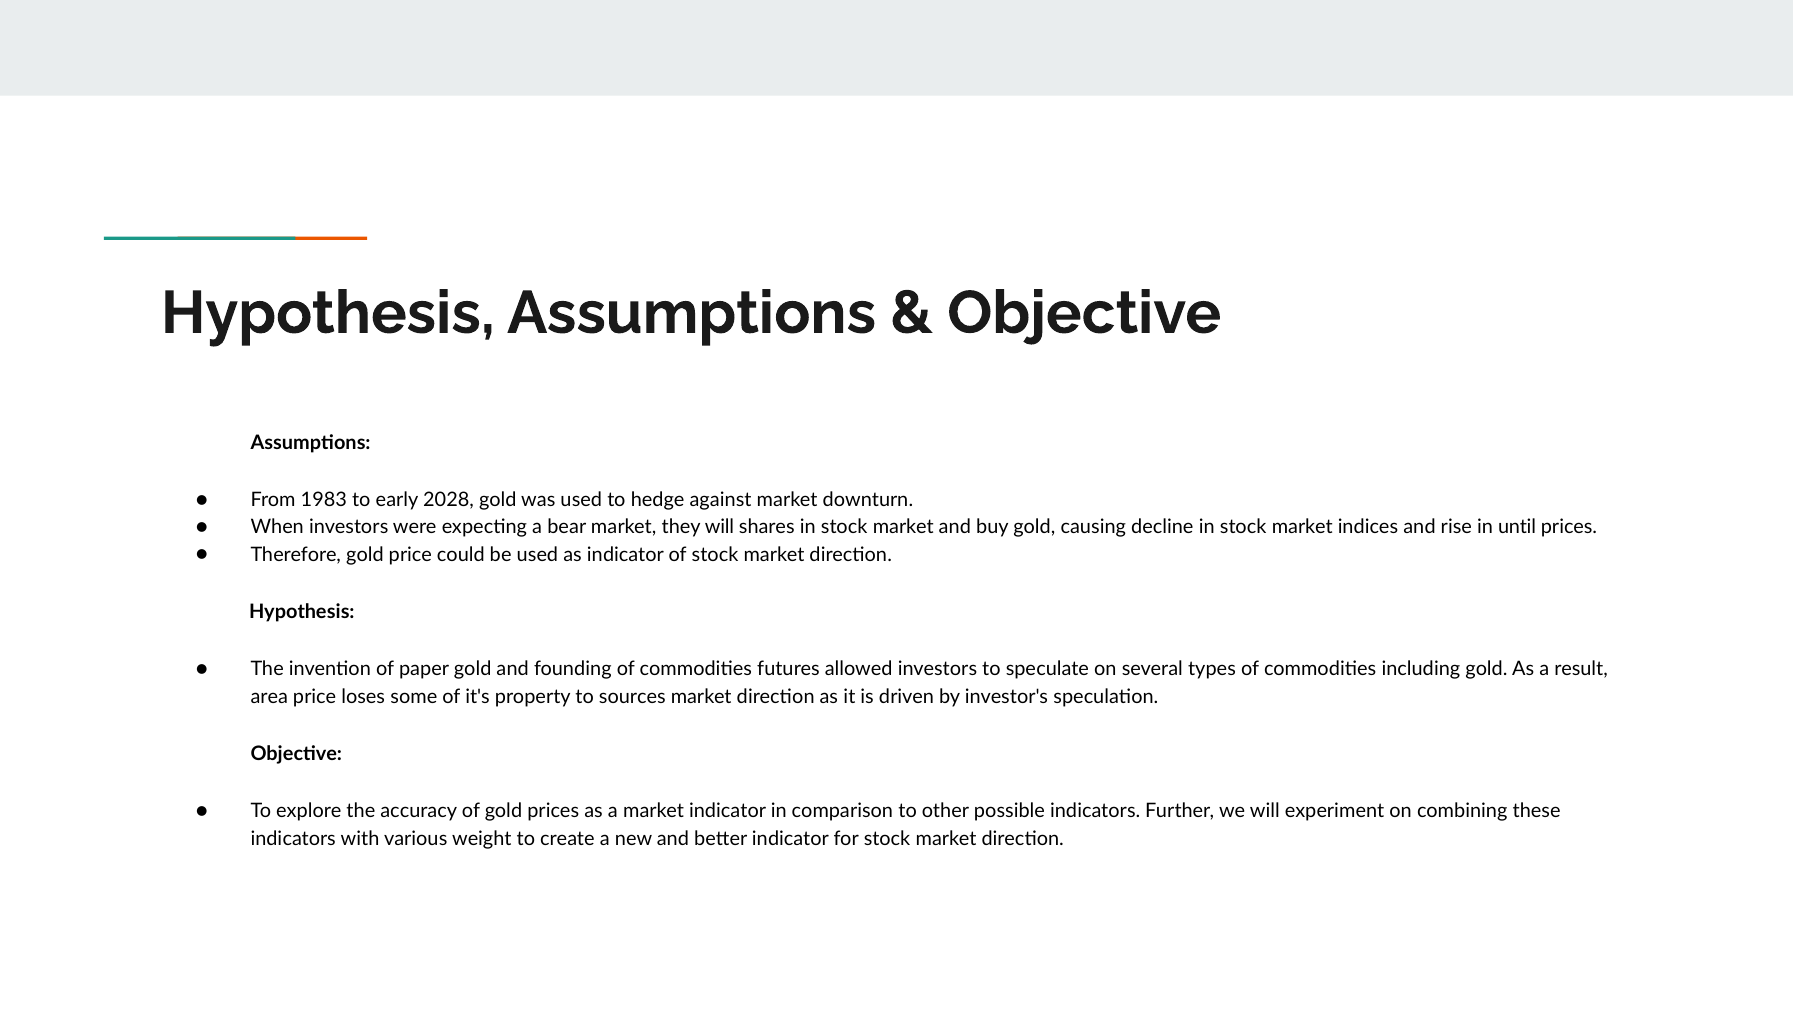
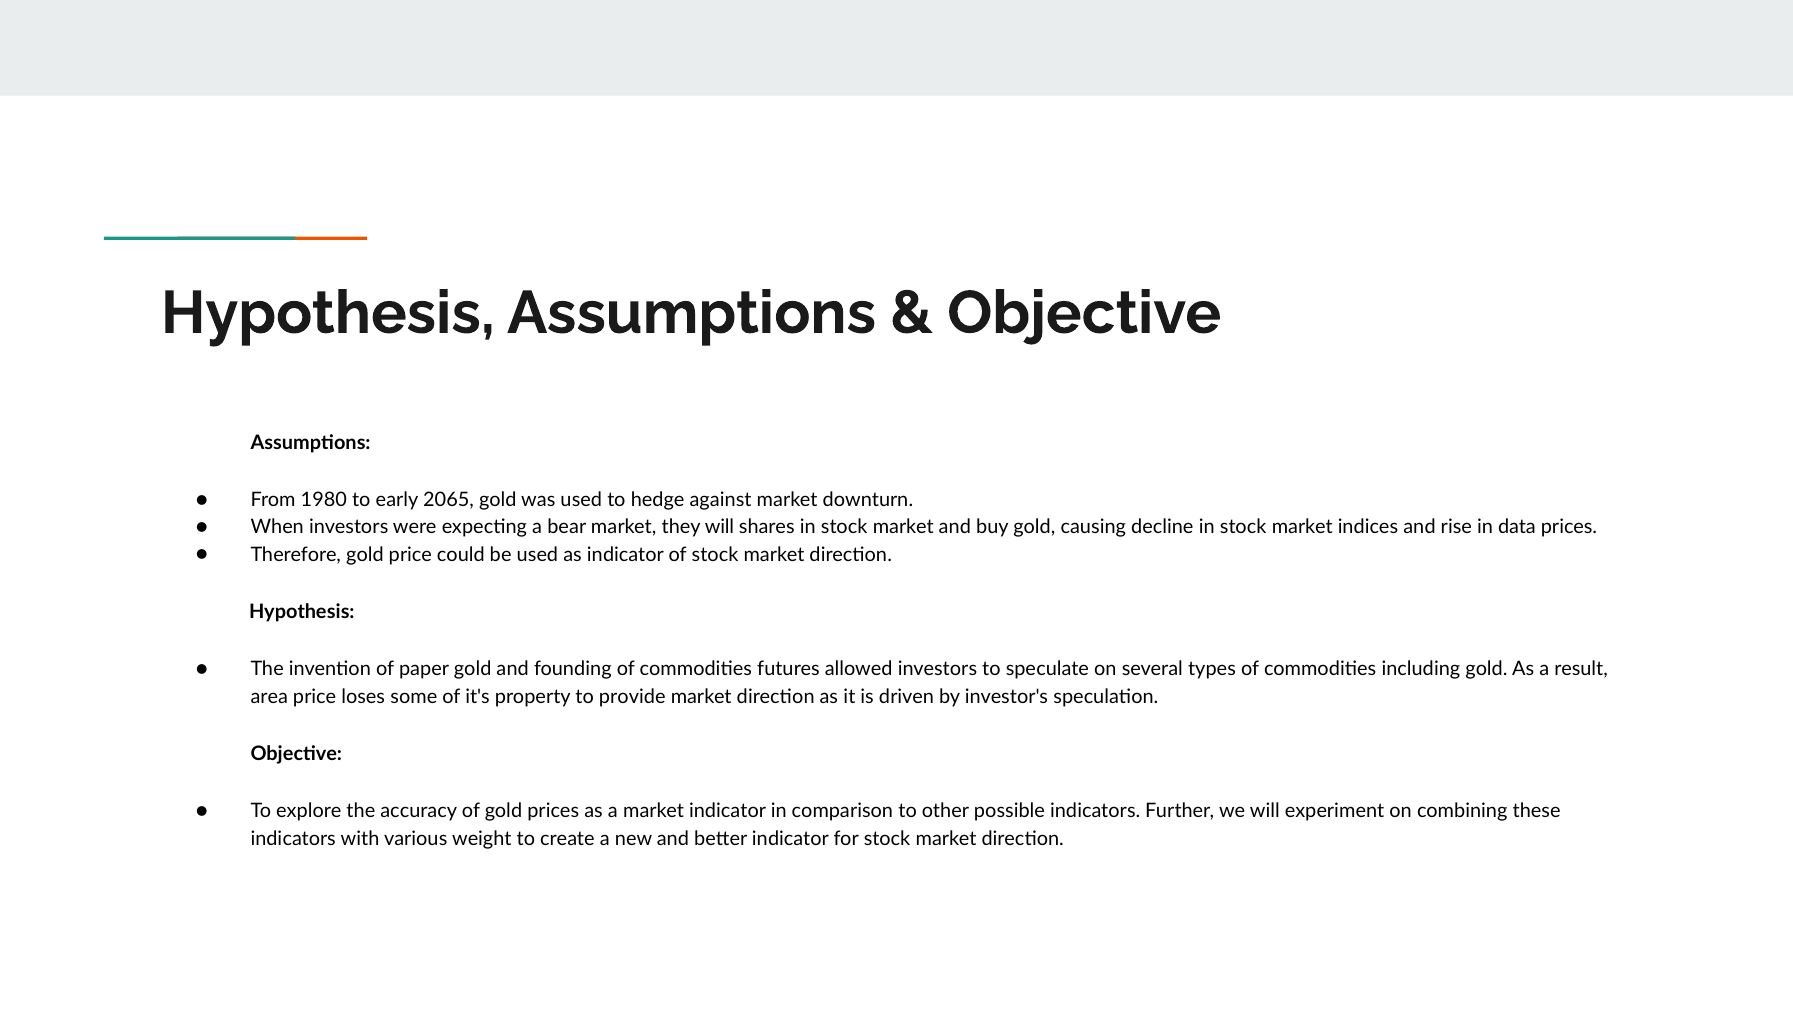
1983: 1983 -> 1980
2028: 2028 -> 2065
until: until -> data
sources: sources -> provide
